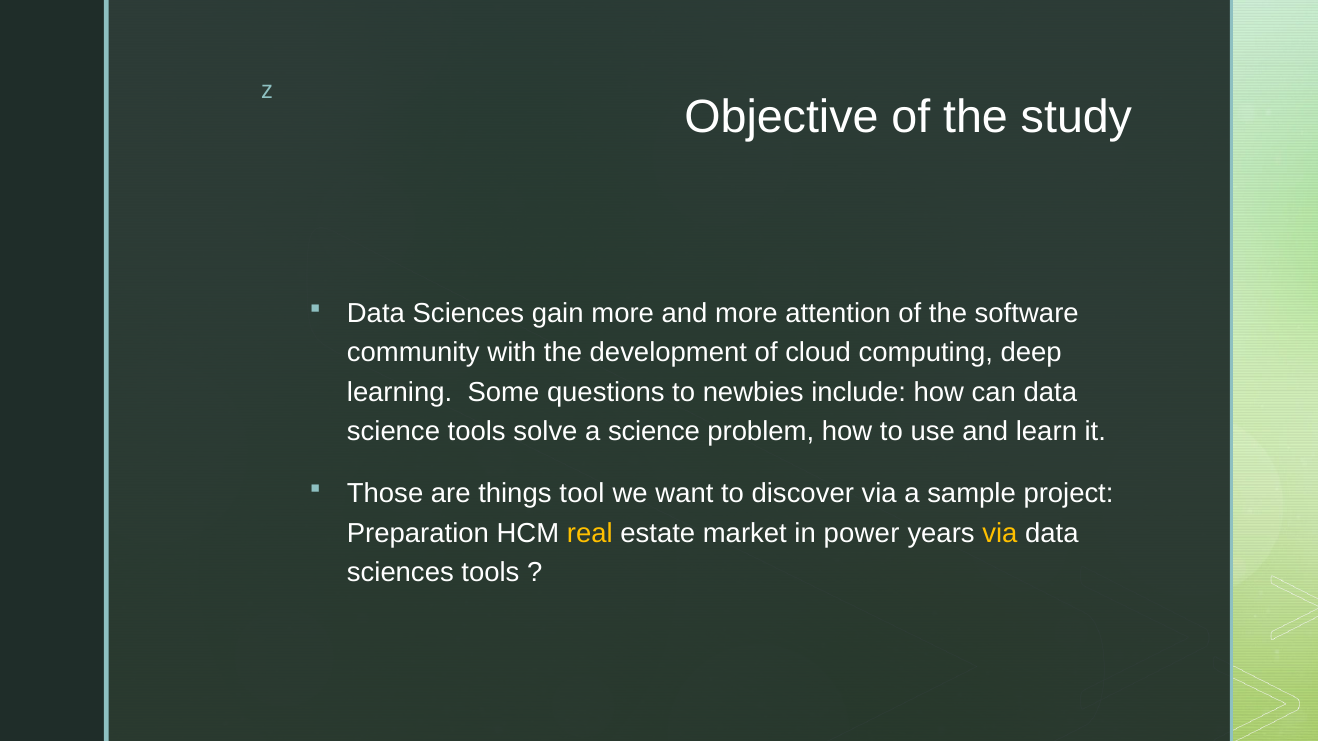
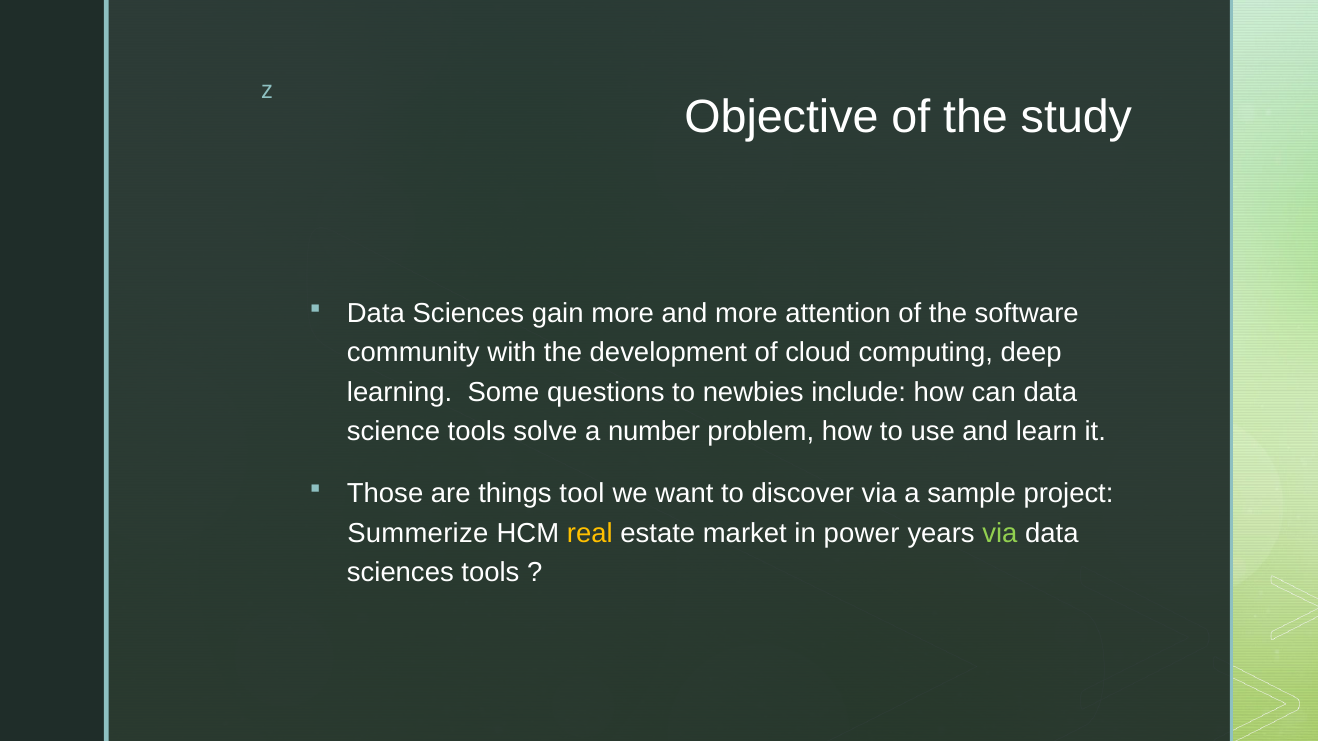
a science: science -> number
Preparation: Preparation -> Summerize
via at (1000, 533) colour: yellow -> light green
